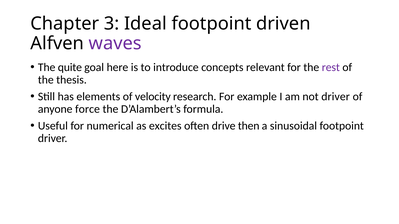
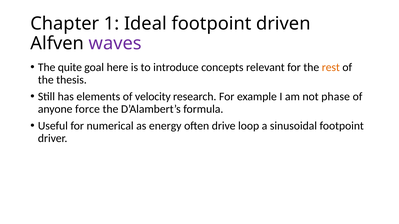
3: 3 -> 1
rest colour: purple -> orange
not driver: driver -> phase
excites: excites -> energy
then: then -> loop
